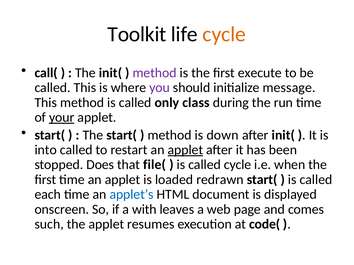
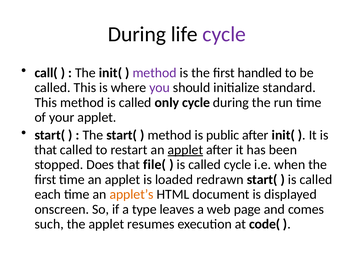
Toolkit at (137, 34): Toolkit -> During
cycle at (224, 34) colour: orange -> purple
execute: execute -> handled
message: message -> standard
only class: class -> cycle
your underline: present -> none
down: down -> public
into at (46, 150): into -> that
applet’s colour: blue -> orange
with: with -> type
